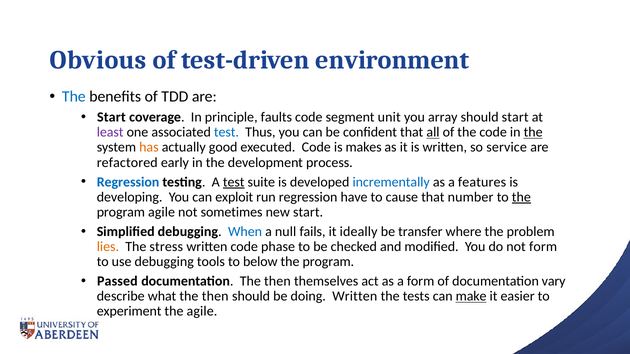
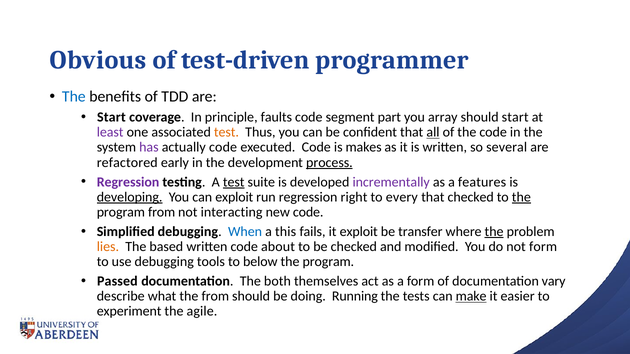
environment: environment -> programmer
unit: unit -> part
test at (226, 132) colour: blue -> orange
the at (533, 132) underline: present -> none
has colour: orange -> purple
actually good: good -> code
service: service -> several
process underline: none -> present
Regression at (128, 182) colour: blue -> purple
incrementally colour: blue -> purple
developing underline: none -> present
have: have -> right
cause: cause -> every
that number: number -> checked
program agile: agile -> from
sometimes: sometimes -> interacting
new start: start -> code
null: null -> this
it ideally: ideally -> exploit
the at (494, 232) underline: none -> present
stress: stress -> based
phase: phase -> about
documentation The then: then -> both
what the then: then -> from
doing Written: Written -> Running
